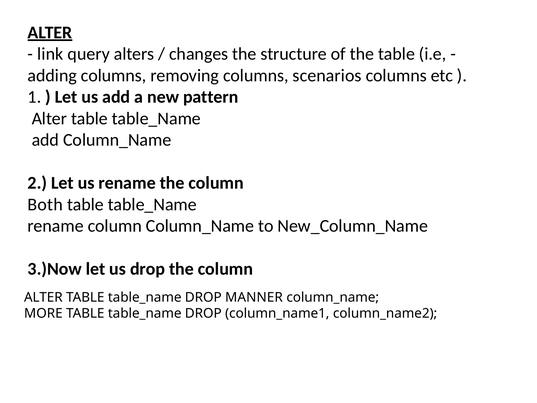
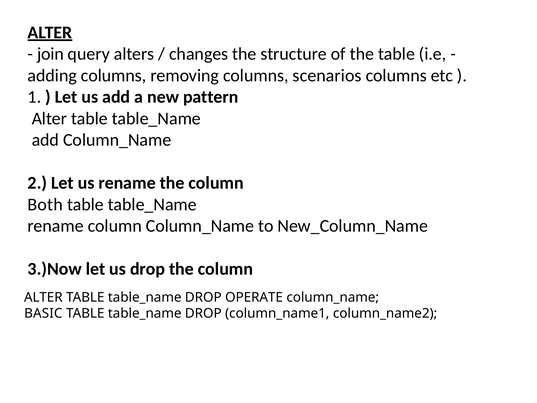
link: link -> join
MANNER: MANNER -> OPERATE
MORE: MORE -> BASIC
